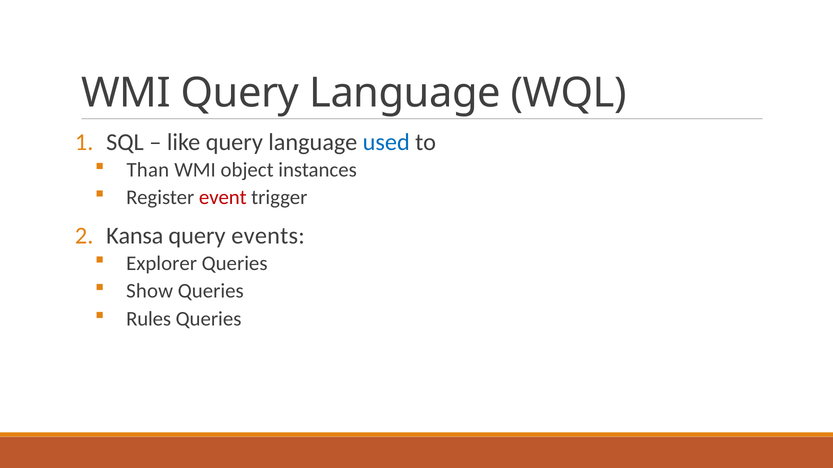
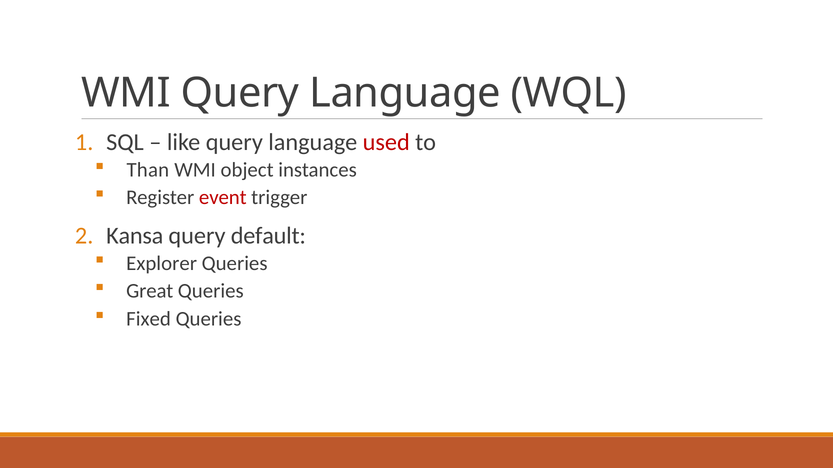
used colour: blue -> red
events: events -> default
Show: Show -> Great
Rules: Rules -> Fixed
